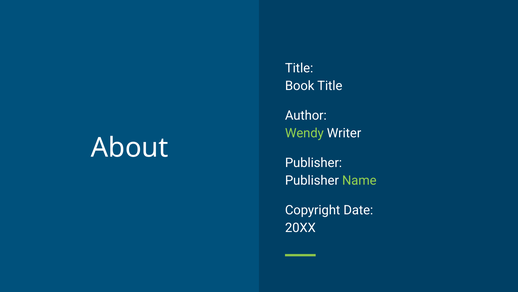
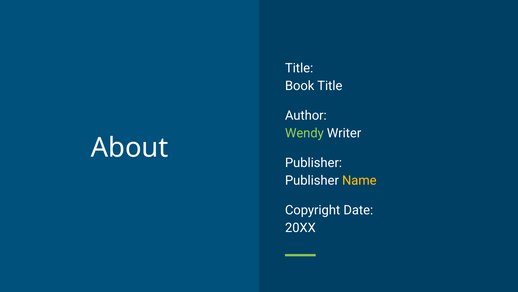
Name colour: light green -> yellow
